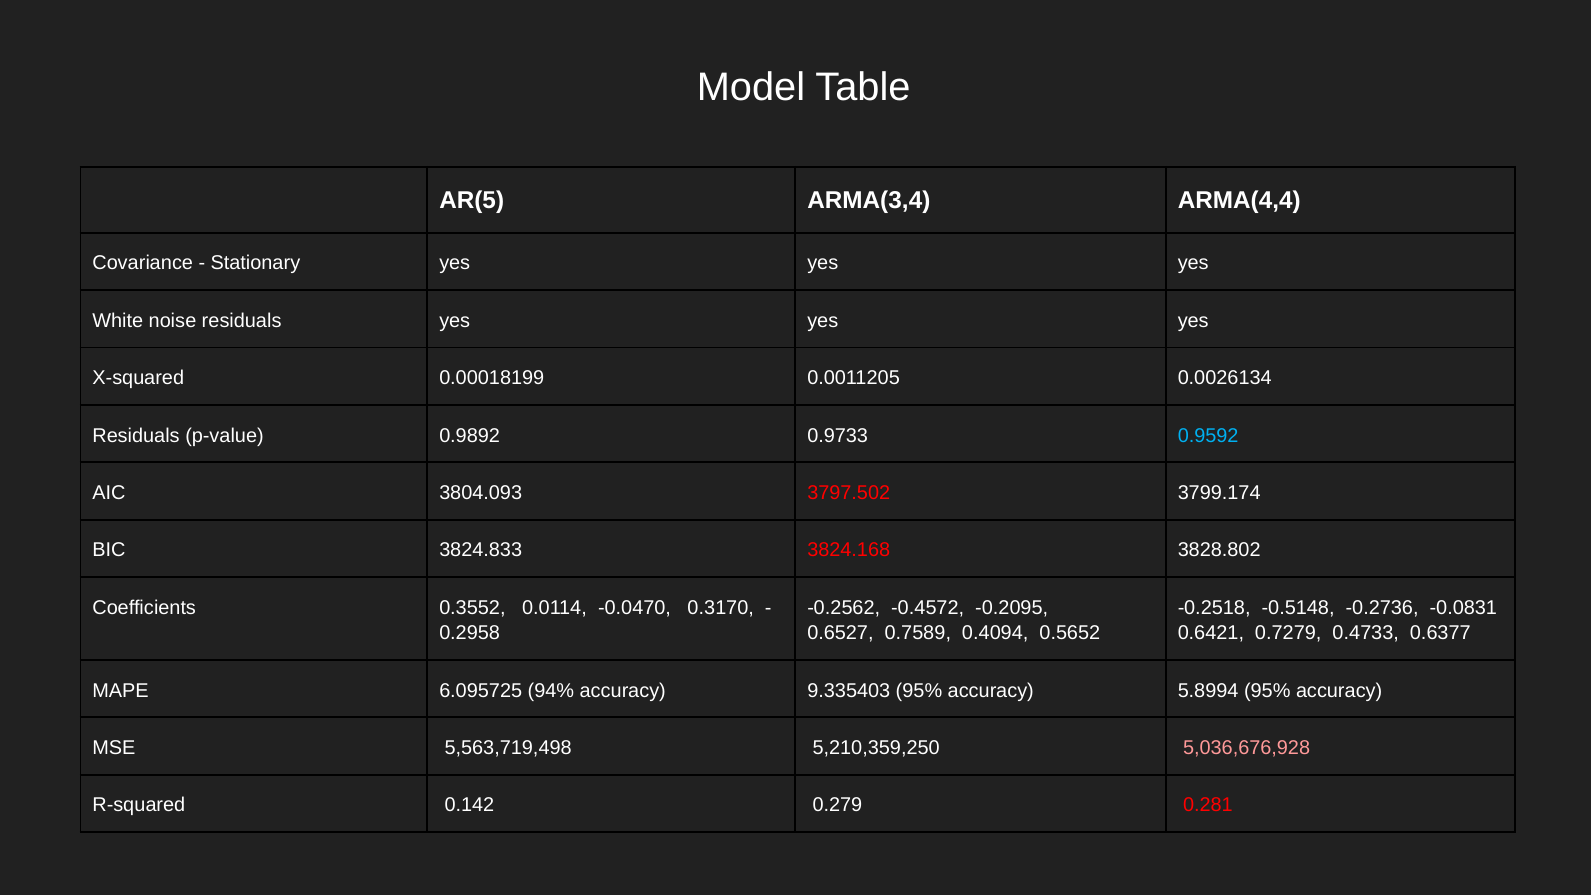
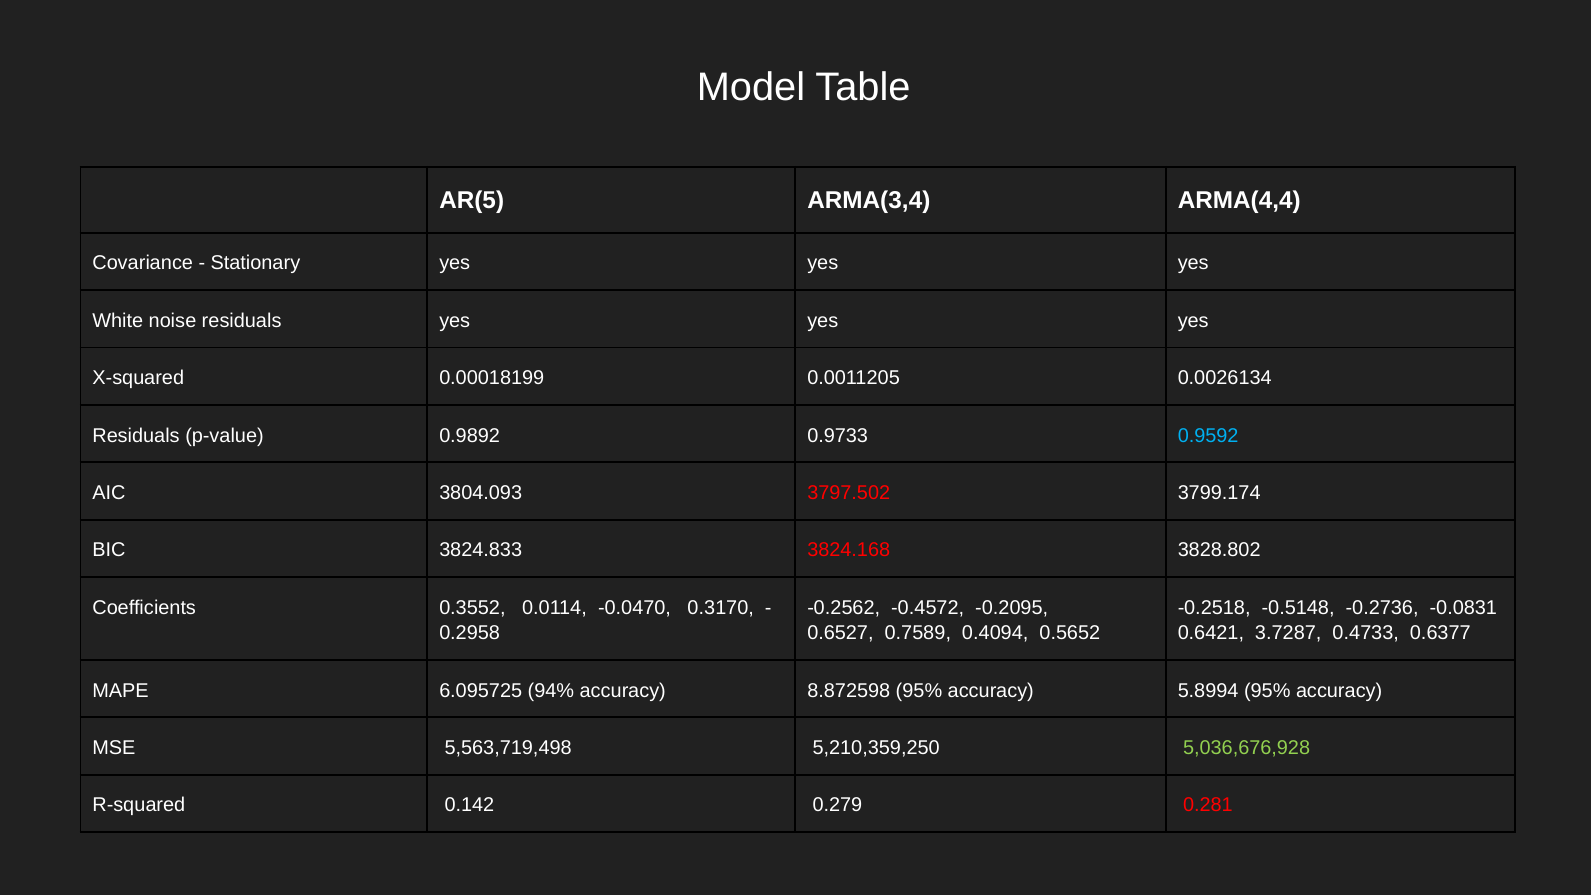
0.7279: 0.7279 -> 3.7287
9.335403: 9.335403 -> 8.872598
5,036,676,928 colour: pink -> light green
